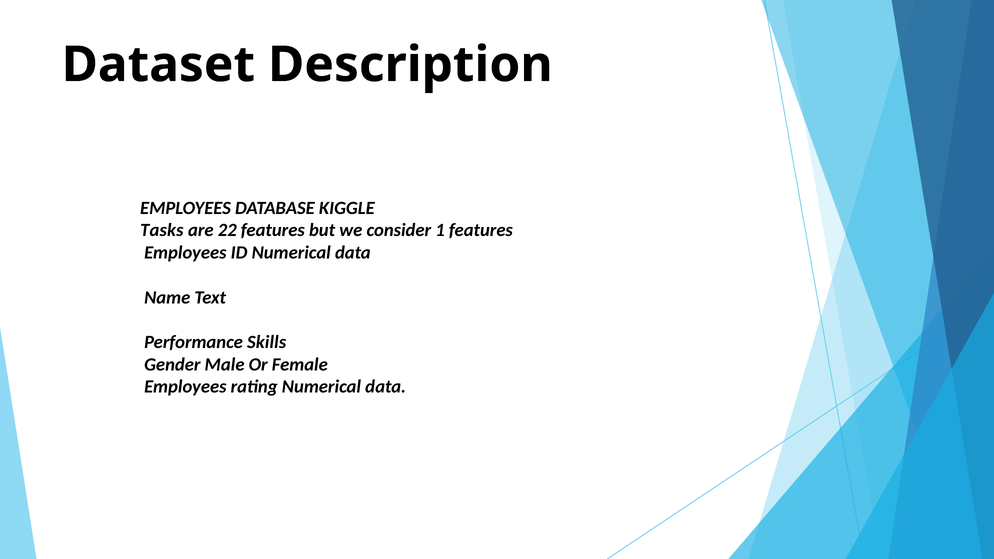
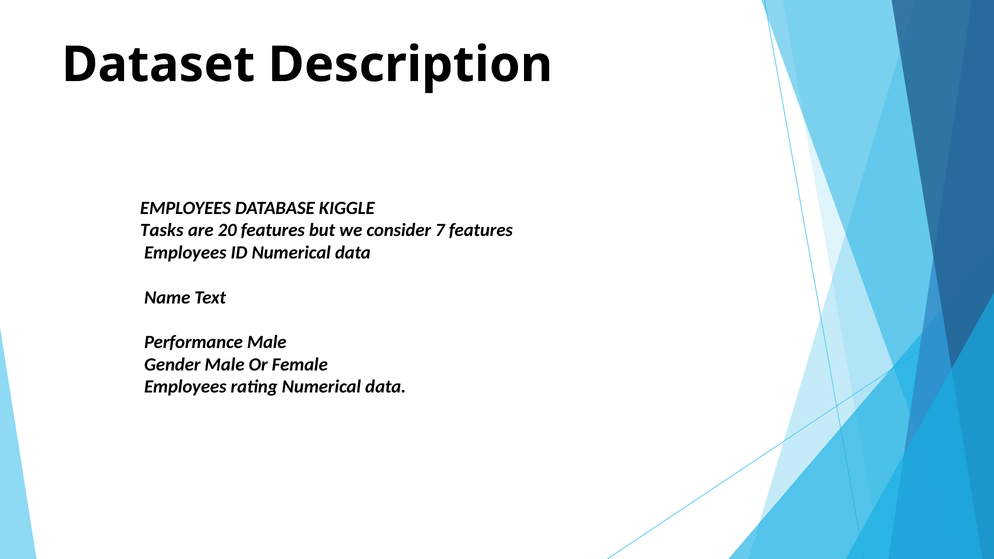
22: 22 -> 20
1: 1 -> 7
Performance Skills: Skills -> Male
